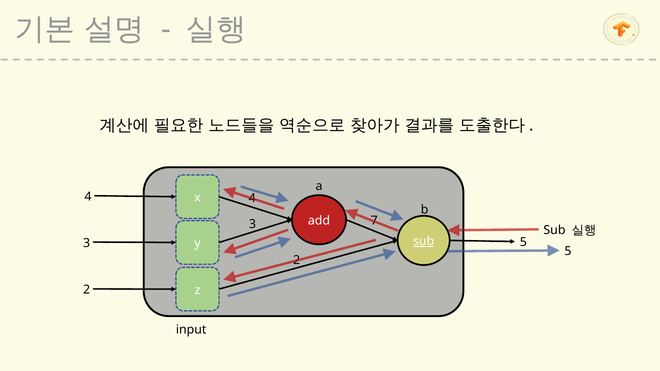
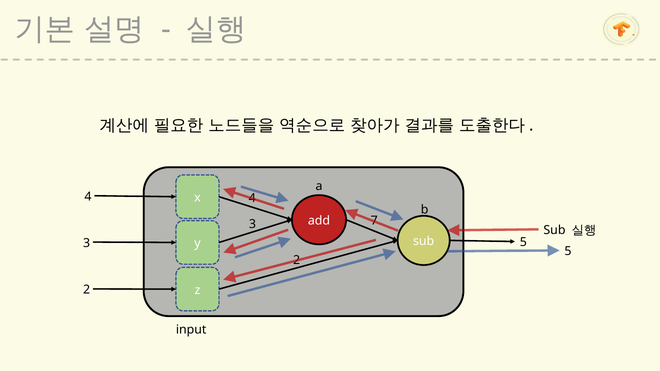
sub at (424, 241) underline: present -> none
